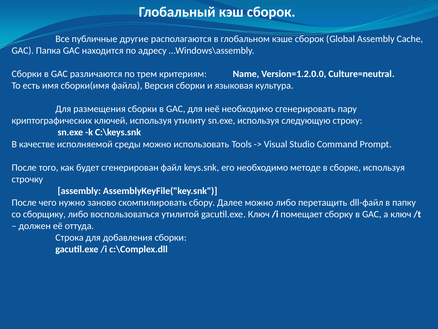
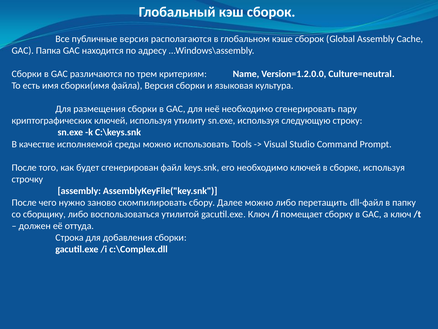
публичные другие: другие -> версия
необходимо методе: методе -> ключей
